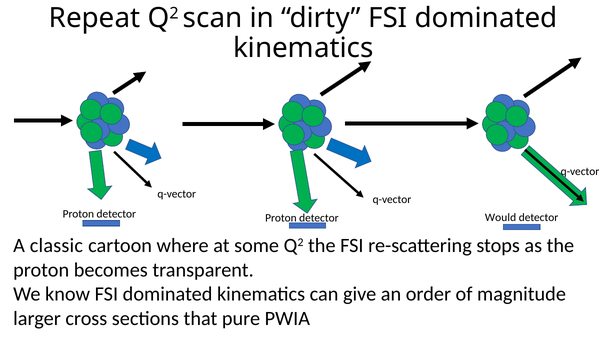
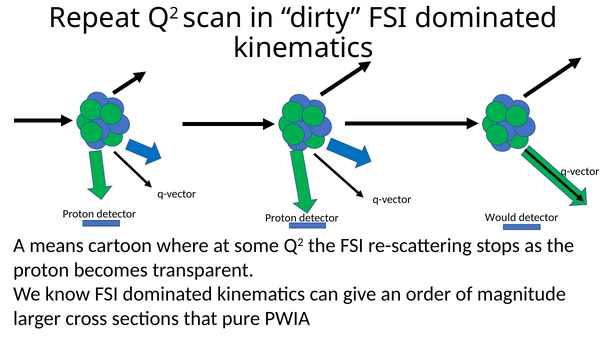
classic: classic -> means
